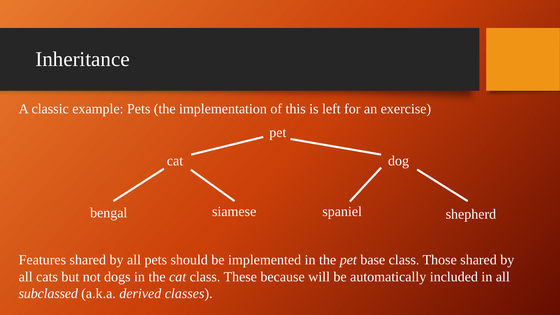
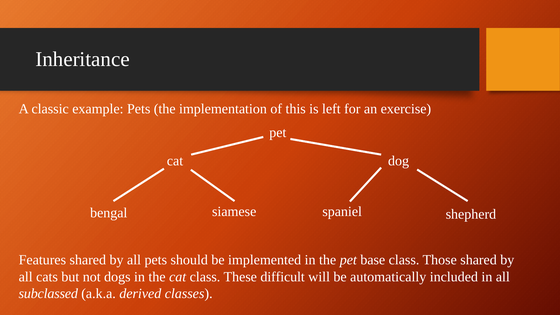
because: because -> difficult
